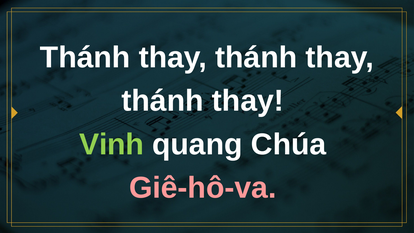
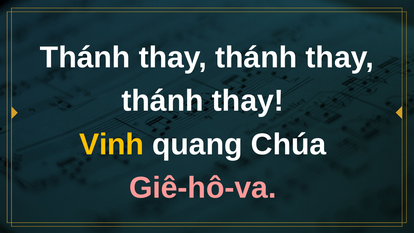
Vinh colour: light green -> yellow
